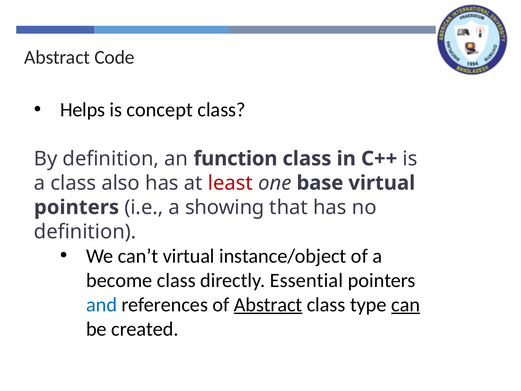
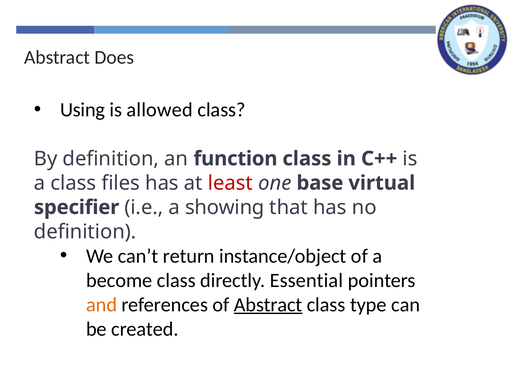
Code: Code -> Does
Helps: Helps -> Using
concept: concept -> allowed
also: also -> files
pointers at (77, 207): pointers -> specifier
can’t virtual: virtual -> return
and colour: blue -> orange
can underline: present -> none
